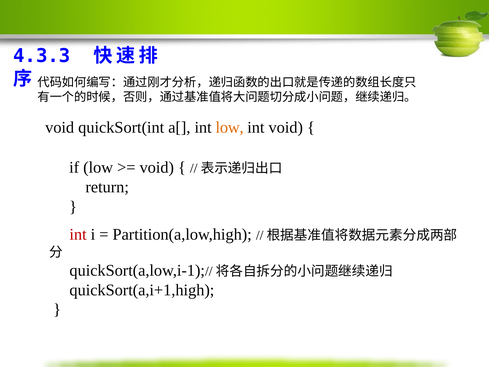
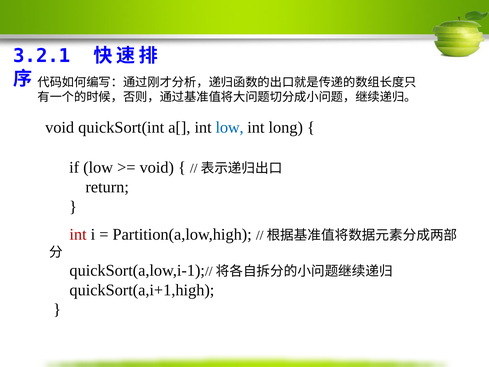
4.3.3: 4.3.3 -> 3.2.1
low at (230, 127) colour: orange -> blue
int void: void -> long
